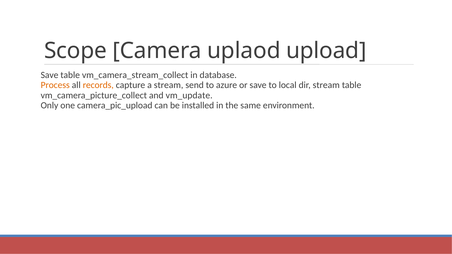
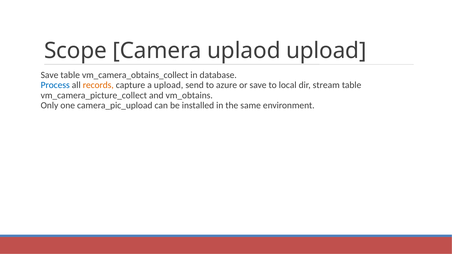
vm_camera_stream_collect: vm_camera_stream_collect -> vm_camera_obtains_collect
Process colour: orange -> blue
a stream: stream -> upload
vm_update: vm_update -> vm_obtains
